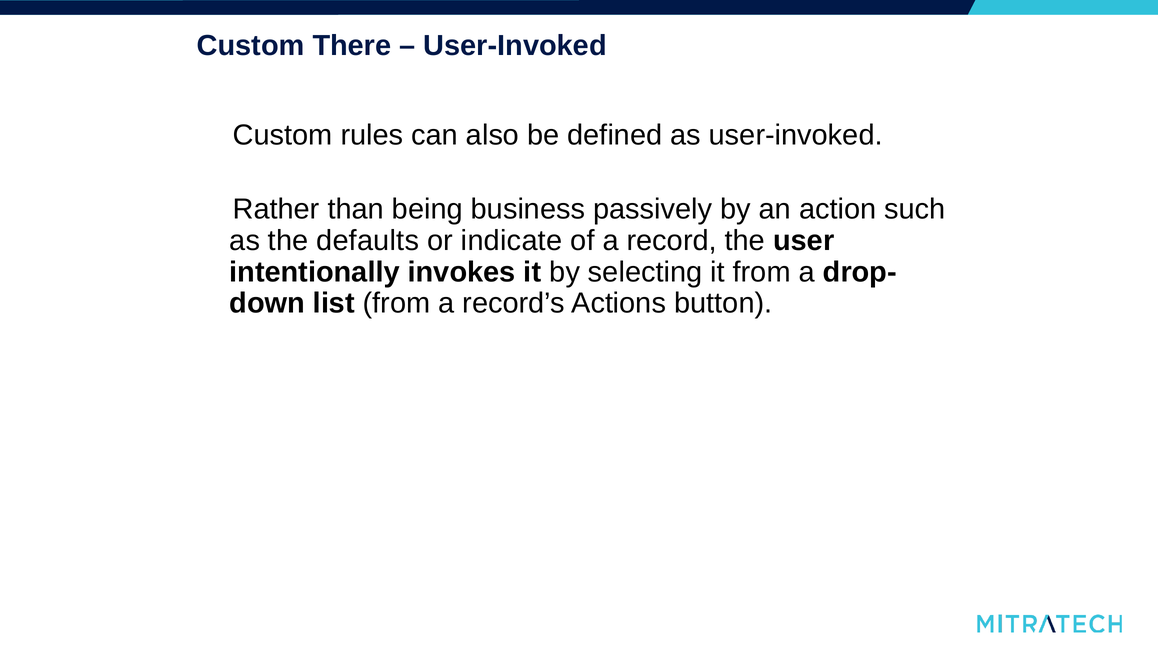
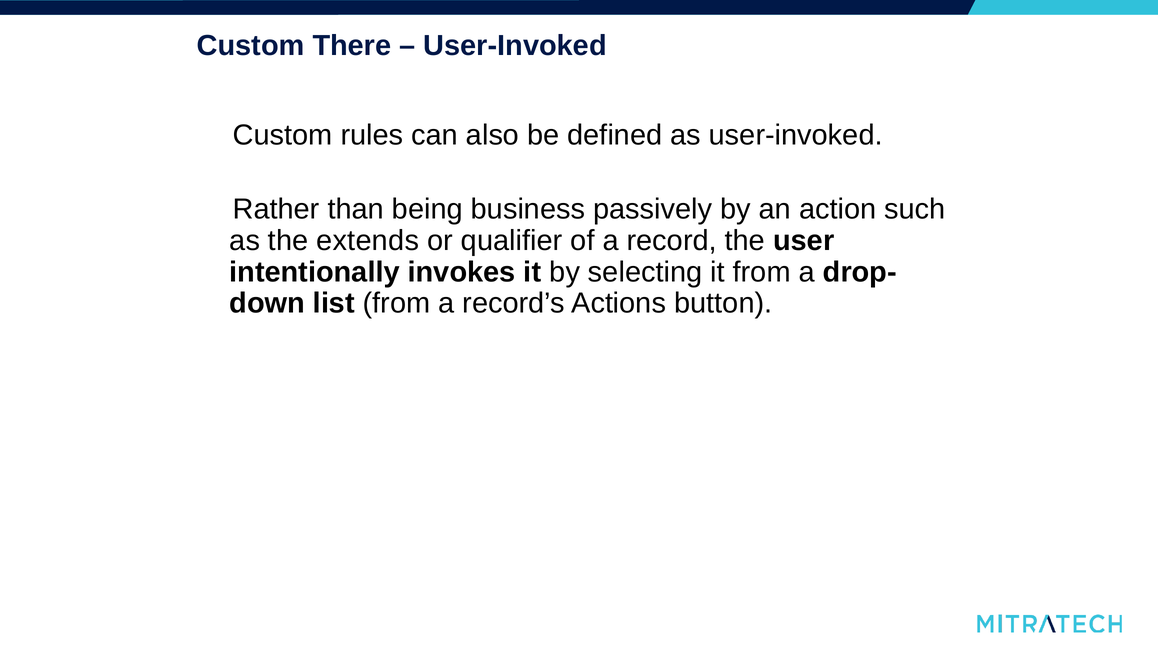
defaults: defaults -> extends
indicate: indicate -> qualifier
